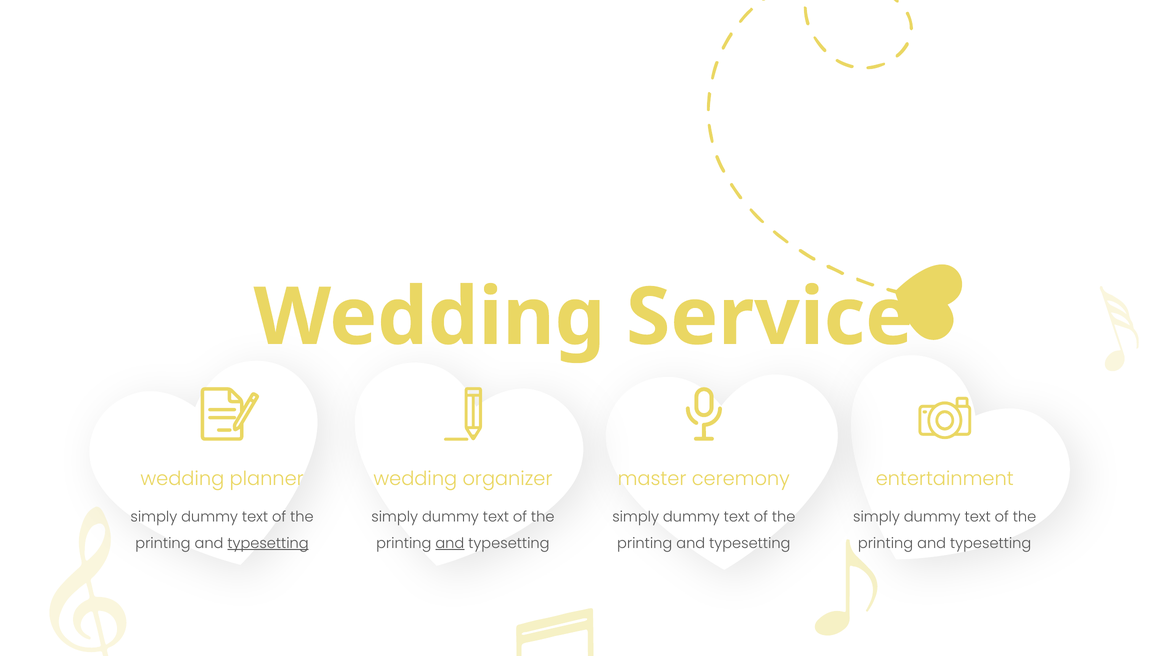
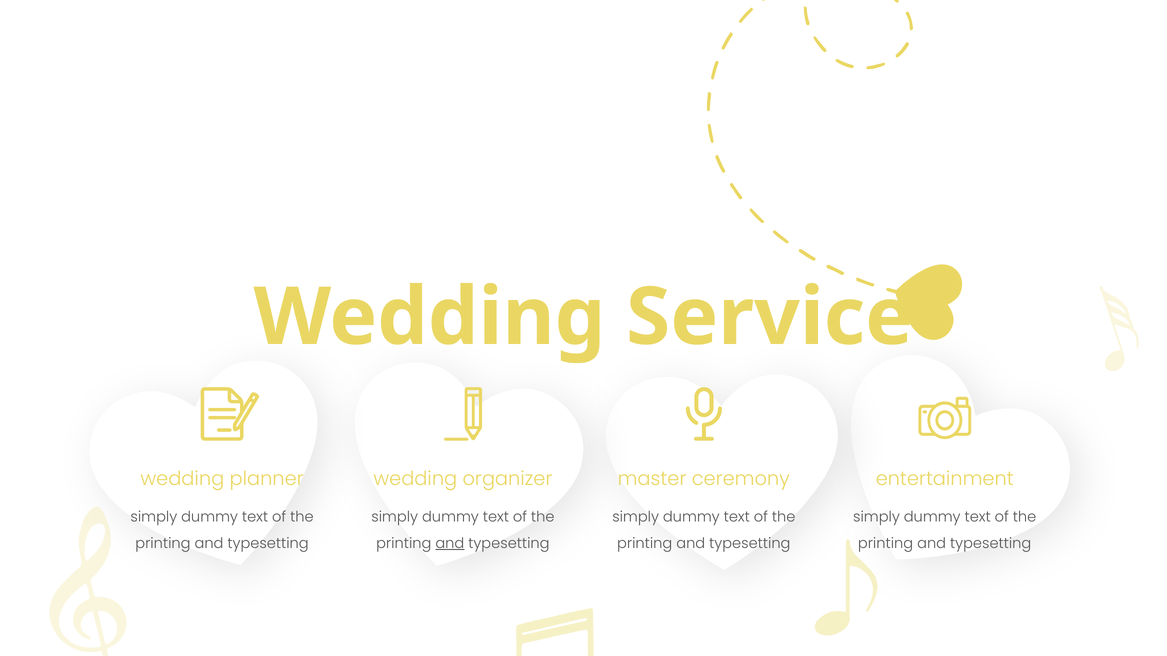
typesetting at (268, 544) underline: present -> none
